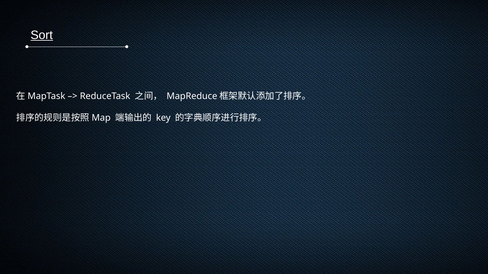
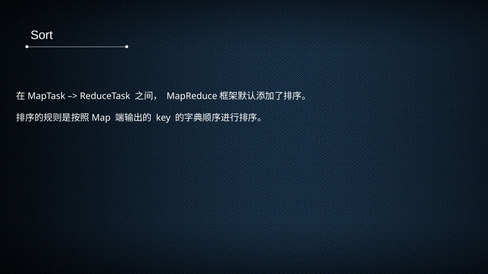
Sort underline: present -> none
